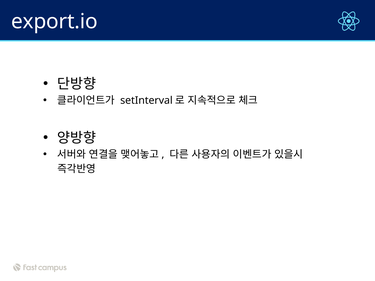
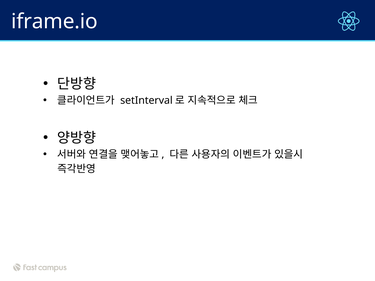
export.io: export.io -> iframe.io
